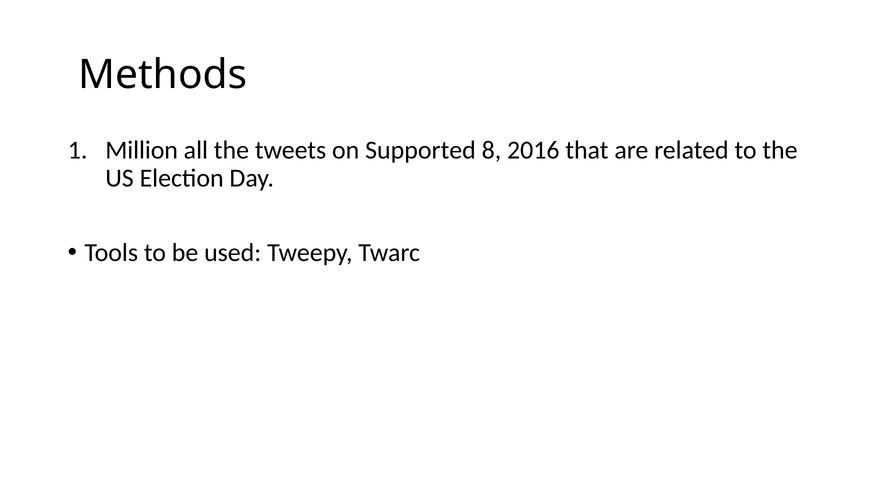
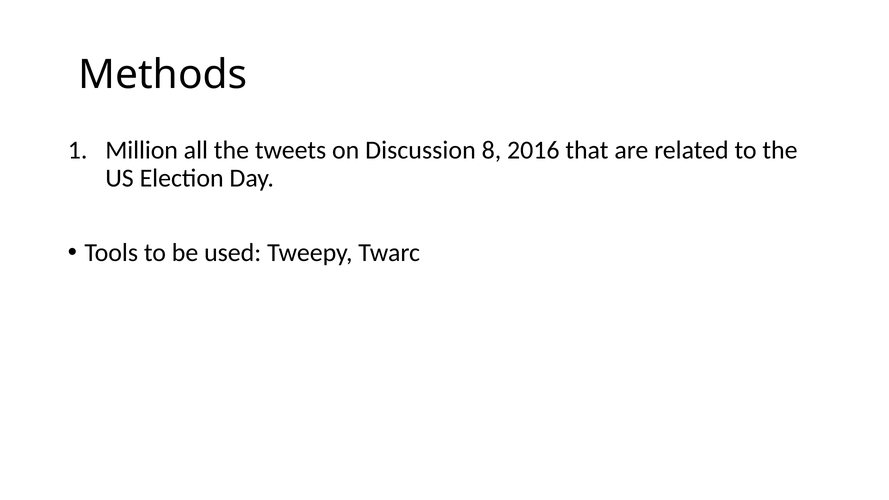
Supported: Supported -> Discussion
